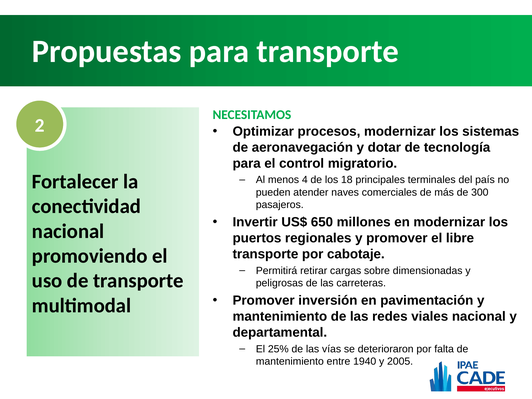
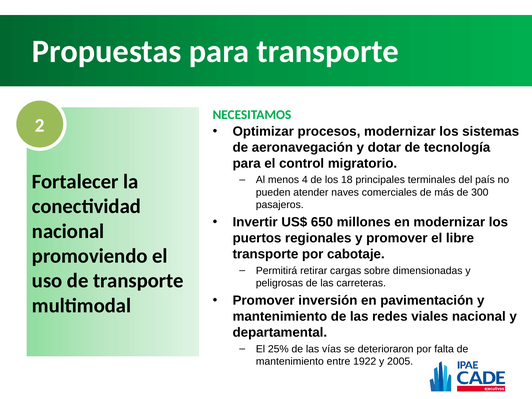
1940: 1940 -> 1922
